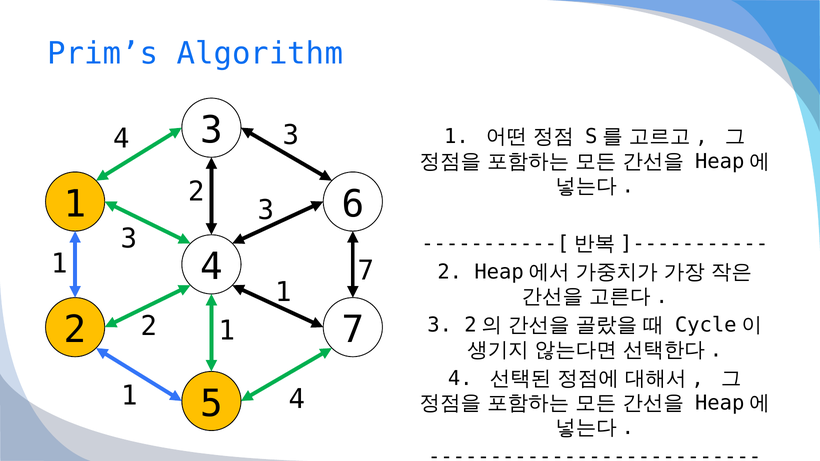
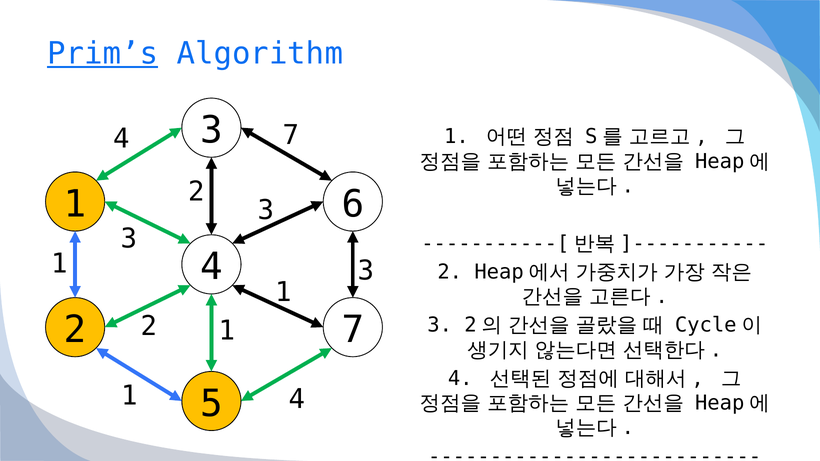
Prim’s underline: none -> present
4 3: 3 -> 7
1 7: 7 -> 3
